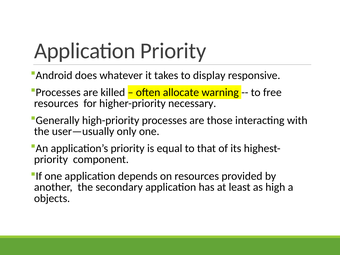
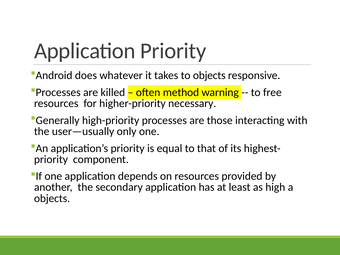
to display: display -> objects
allocate: allocate -> method
